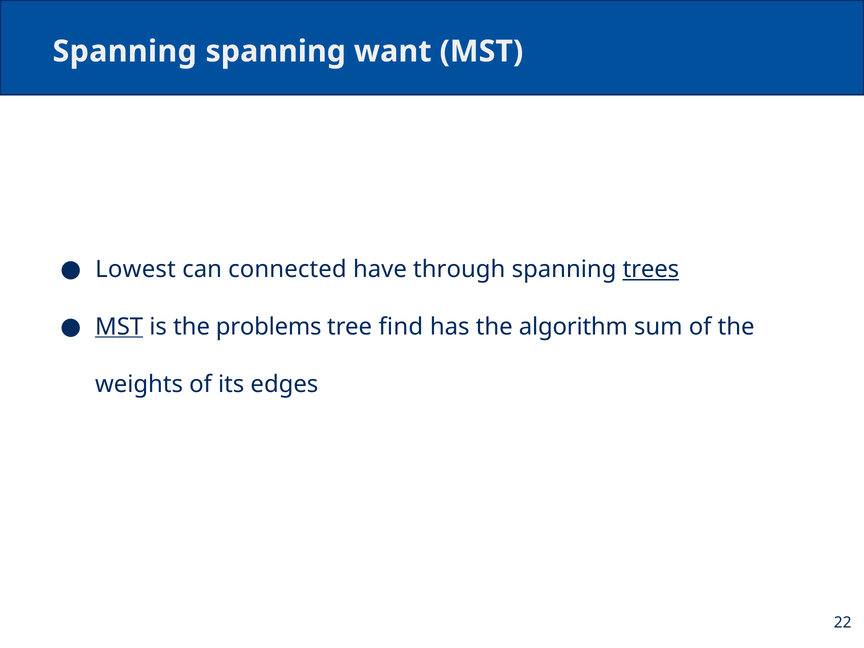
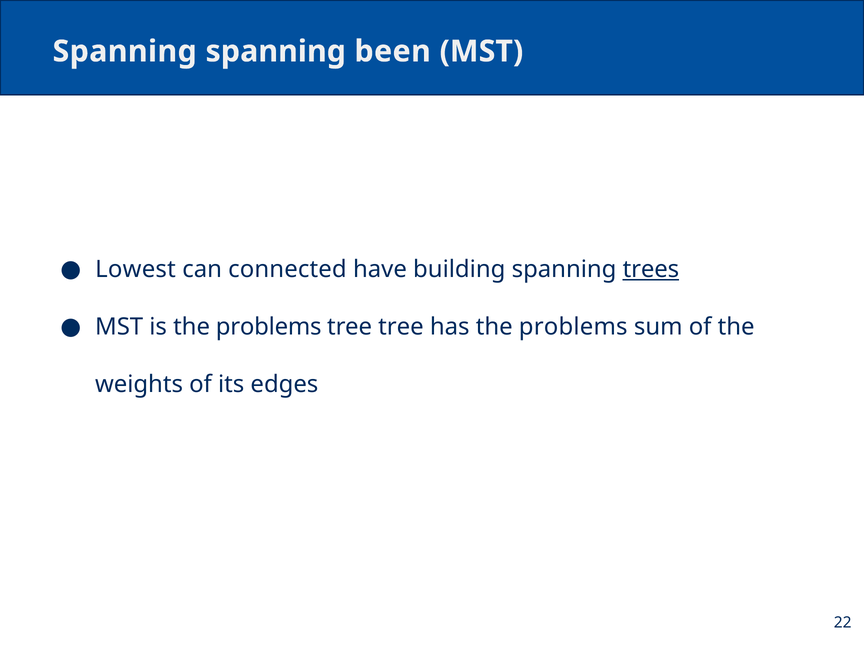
want: want -> been
through: through -> building
MST at (119, 327) underline: present -> none
tree find: find -> tree
has the algorithm: algorithm -> problems
